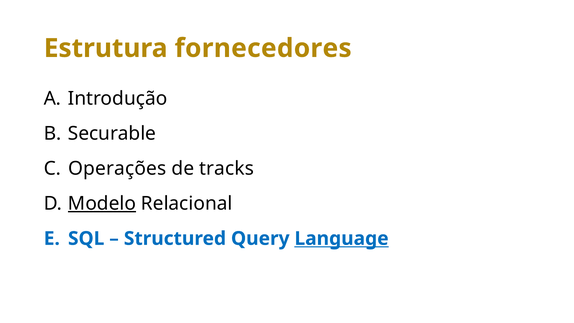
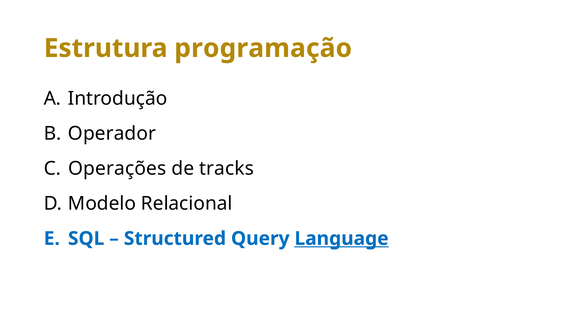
fornecedores: fornecedores -> programação
Securable: Securable -> Operador
Modelo underline: present -> none
